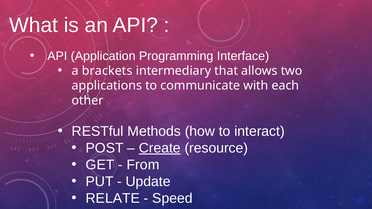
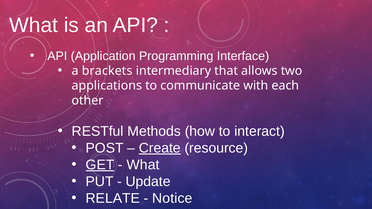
GET underline: none -> present
From at (143, 165): From -> What
Speed: Speed -> Notice
